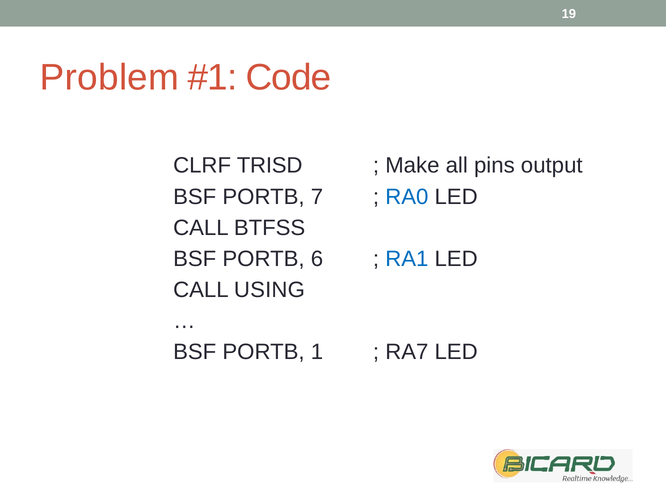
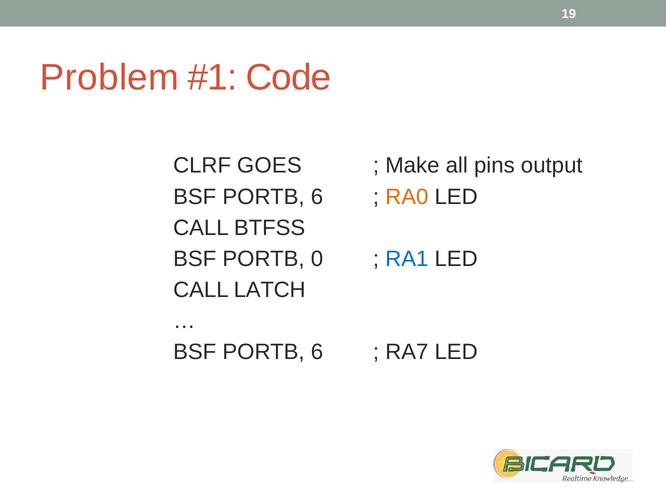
TRISD: TRISD -> GOES
7 at (317, 197): 7 -> 6
RA0 colour: blue -> orange
6: 6 -> 0
USING: USING -> LATCH
1 at (317, 352): 1 -> 6
